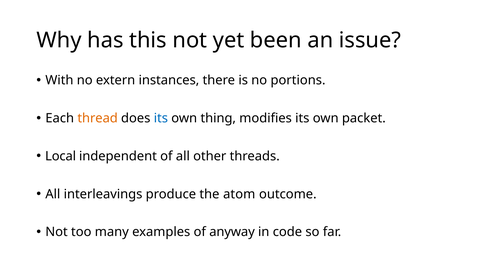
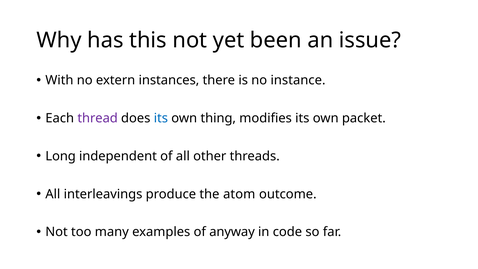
portions: portions -> instance
thread colour: orange -> purple
Local: Local -> Long
